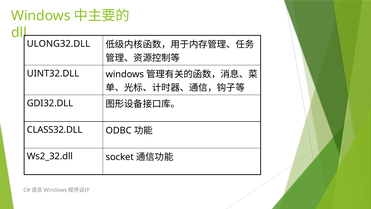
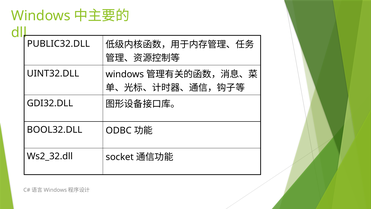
ULONG32.DLL: ULONG32.DLL -> PUBLIC32.DLL
CLASS32.DLL: CLASS32.DLL -> BOOL32.DLL
